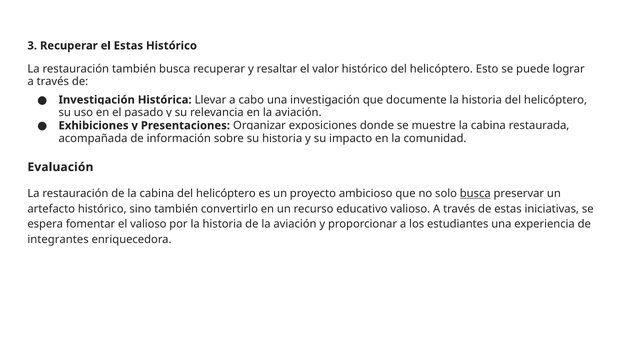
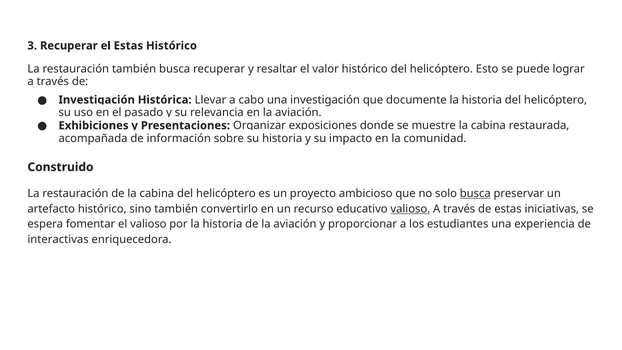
Evaluación: Evaluación -> Construido
valioso at (410, 209) underline: none -> present
integrantes: integrantes -> interactivas
